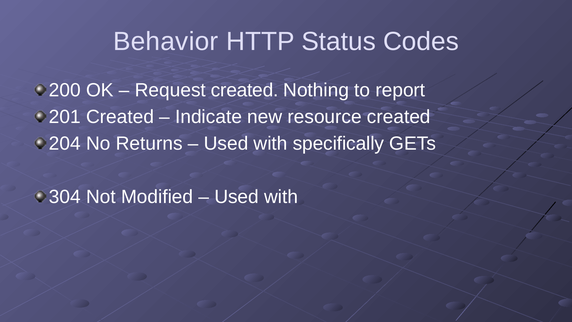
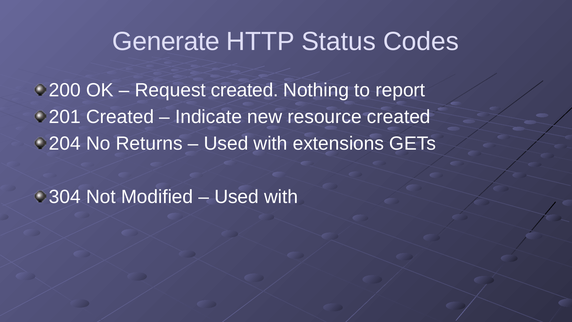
Behavior: Behavior -> Generate
specifically: specifically -> extensions
